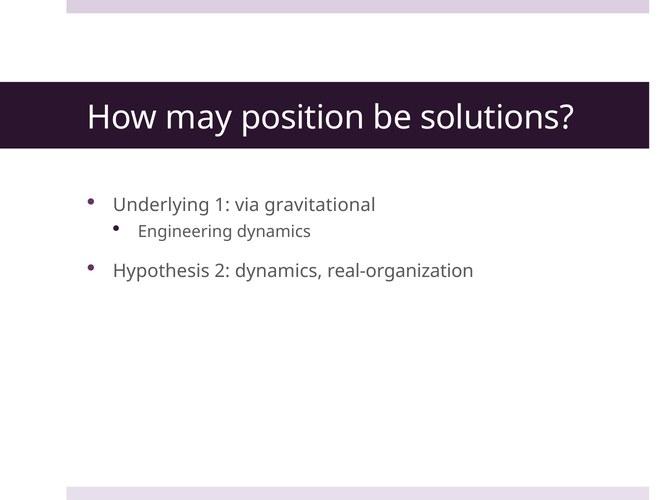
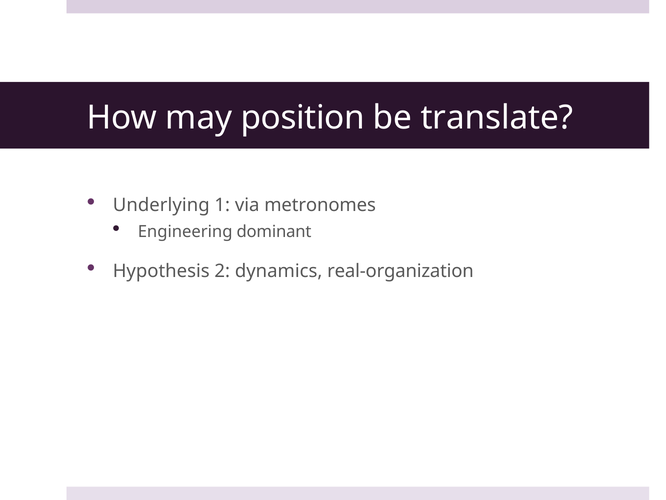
solutions: solutions -> translate
gravitational: gravitational -> metronomes
Engineering dynamics: dynamics -> dominant
